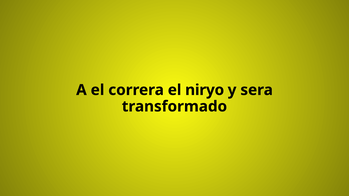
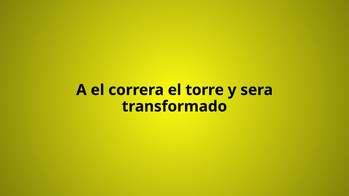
niryo: niryo -> torre
